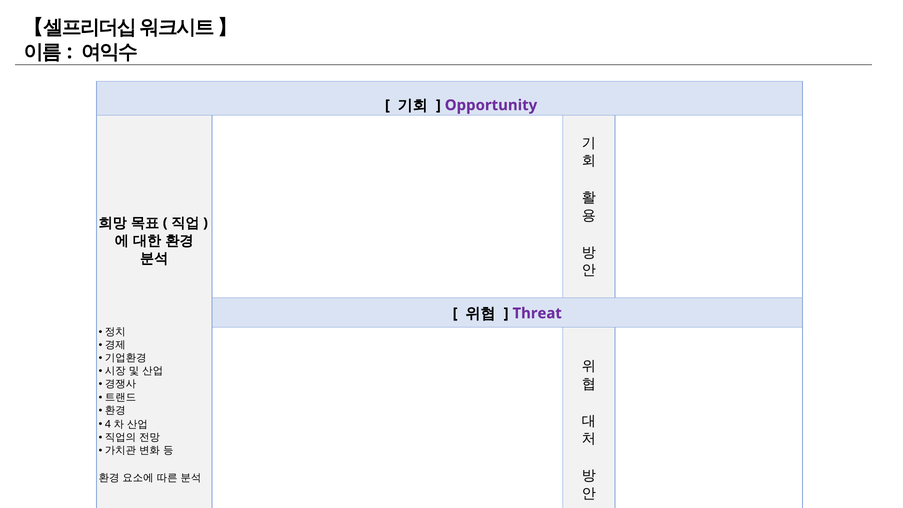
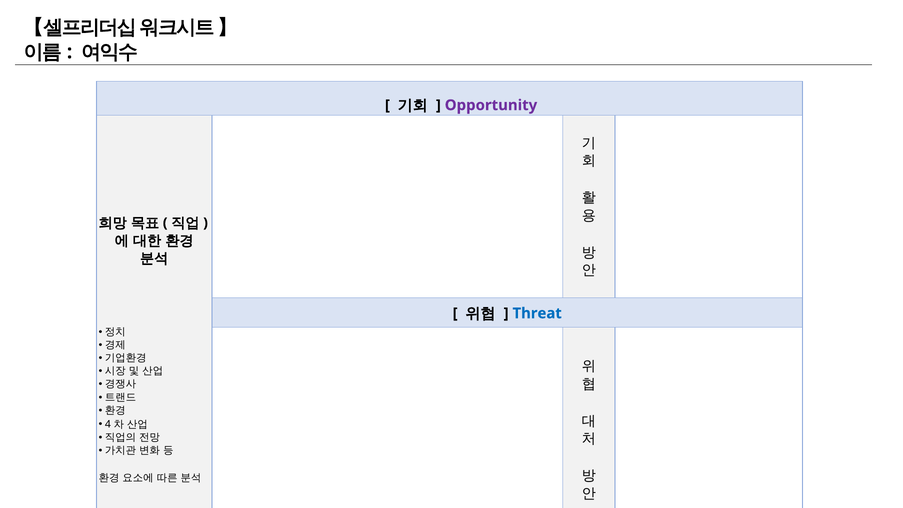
Threat colour: purple -> blue
